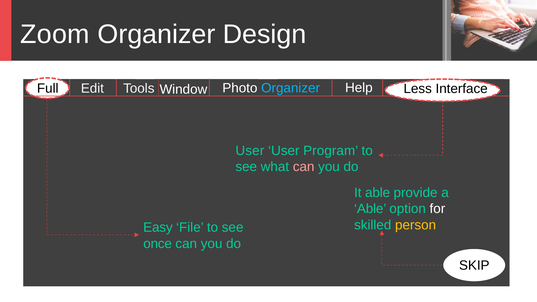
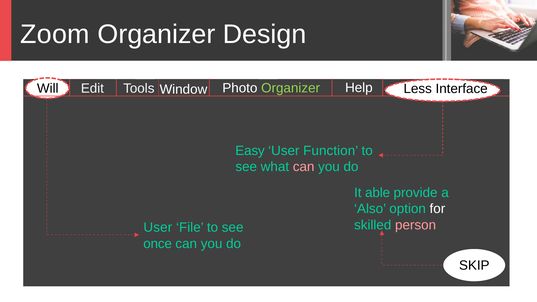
Organizer at (291, 88) colour: light blue -> light green
Full: Full -> Will
User at (250, 151): User -> Easy
Program: Program -> Function
Able at (370, 209): Able -> Also
person colour: yellow -> pink
Easy at (158, 228): Easy -> User
